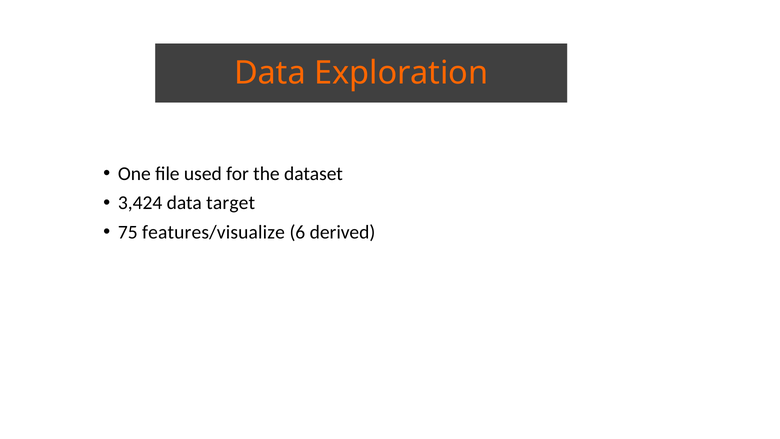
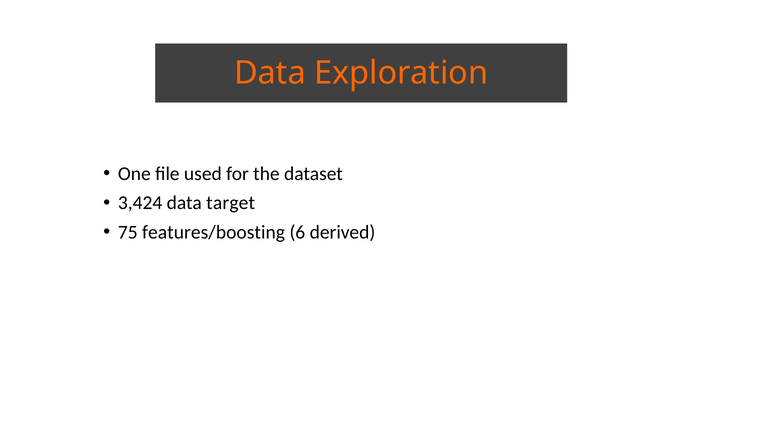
features/visualize: features/visualize -> features/boosting
